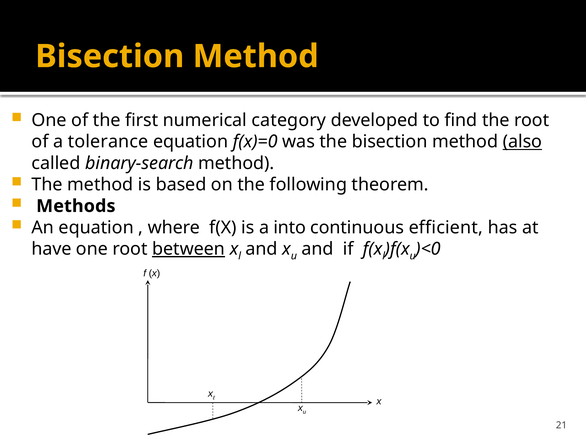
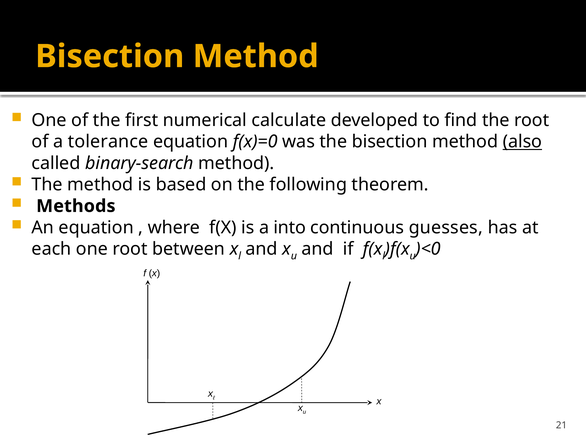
category: category -> calculate
efficient: efficient -> guesses
have: have -> each
between underline: present -> none
